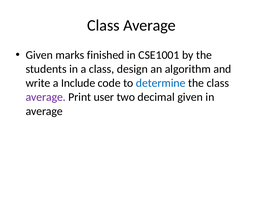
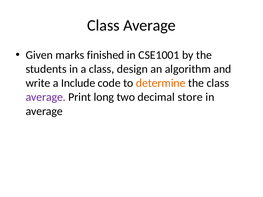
determine colour: blue -> orange
user: user -> long
decimal given: given -> store
